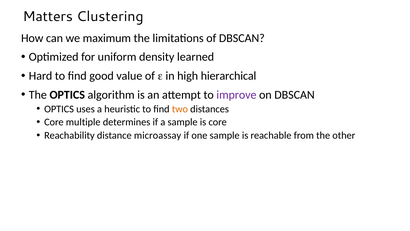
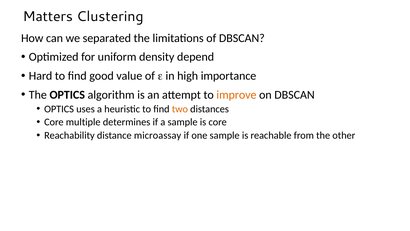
maximum: maximum -> separated
learned: learned -> depend
hierarchical: hierarchical -> importance
improve colour: purple -> orange
